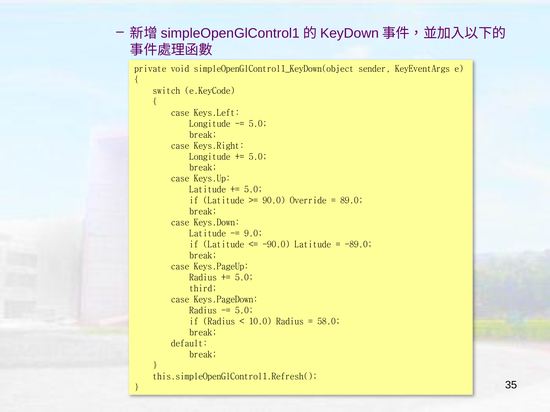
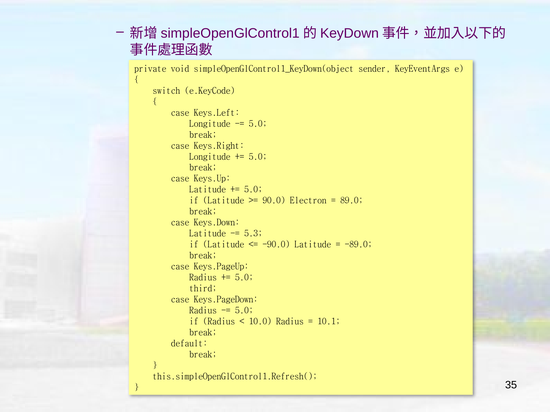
Override: Override -> Electron
9.0: 9.0 -> 5.3
58.0: 58.0 -> 10.1
